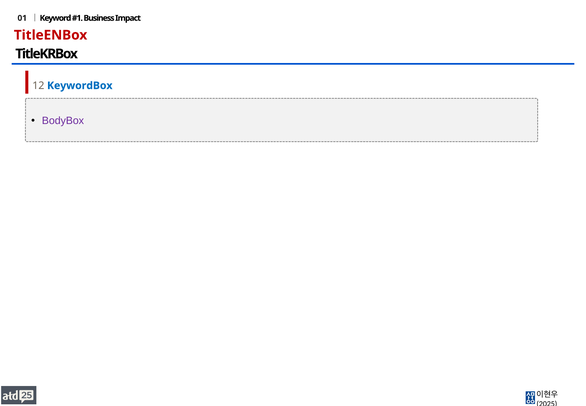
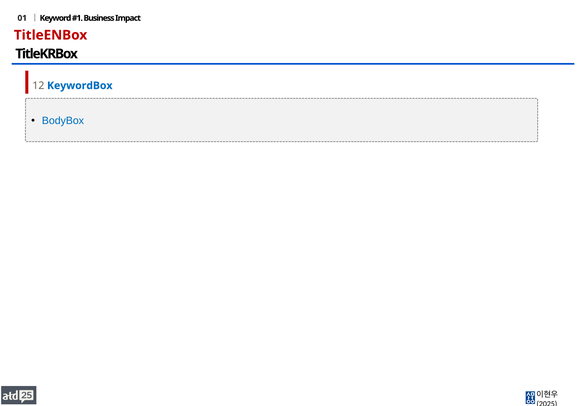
BodyBox colour: purple -> blue
